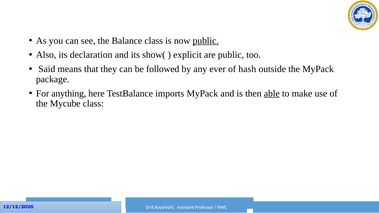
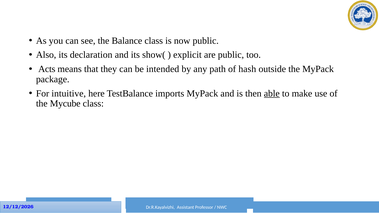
public at (206, 41) underline: present -> none
Said: Said -> Acts
followed: followed -> intended
ever: ever -> path
anything: anything -> intuitive
